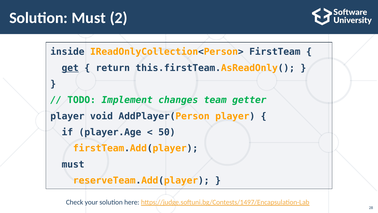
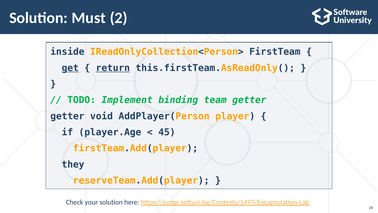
return underline: none -> present
changes: changes -> binding
player at (67, 116): player -> getter
50: 50 -> 45
must at (73, 164): must -> they
